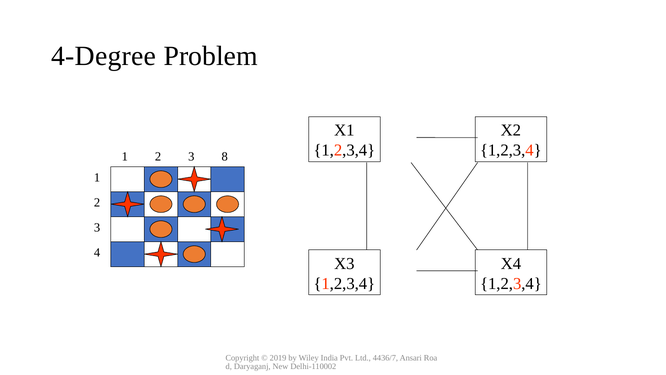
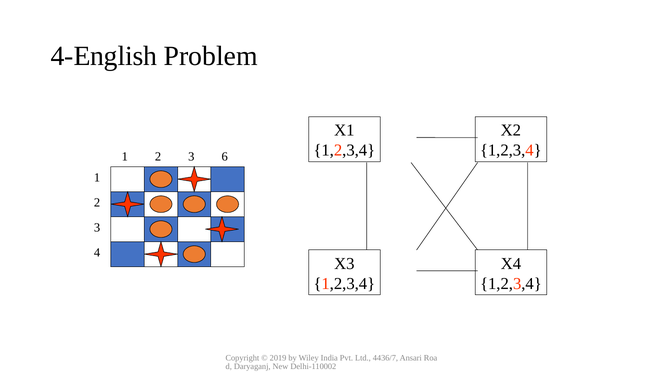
4-Degree: 4-Degree -> 4-English
8: 8 -> 6
